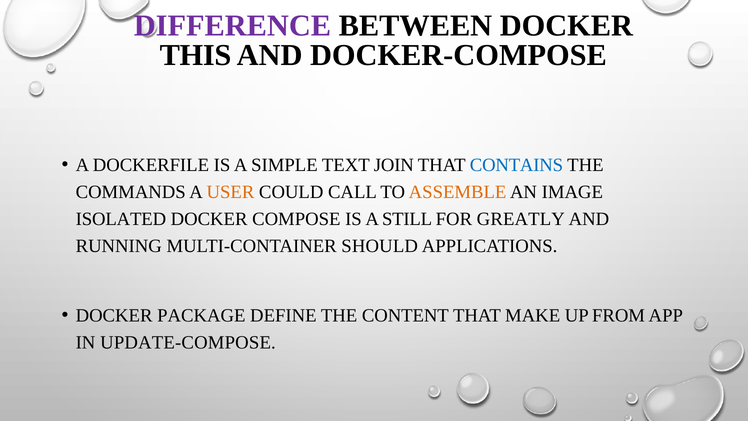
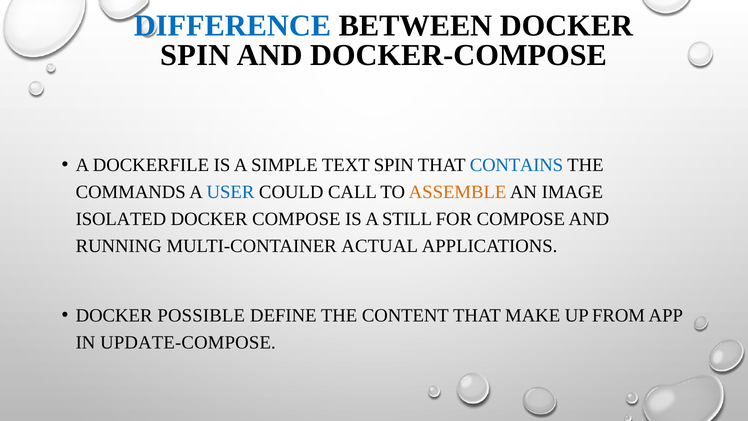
DIFFERENCE colour: purple -> blue
THIS at (195, 55): THIS -> SPIN
TEXT JOIN: JOIN -> SPIN
USER colour: orange -> blue
FOR GREATLY: GREATLY -> COMPOSE
SHOULD: SHOULD -> ACTUAL
PACKAGE: PACKAGE -> POSSIBLE
